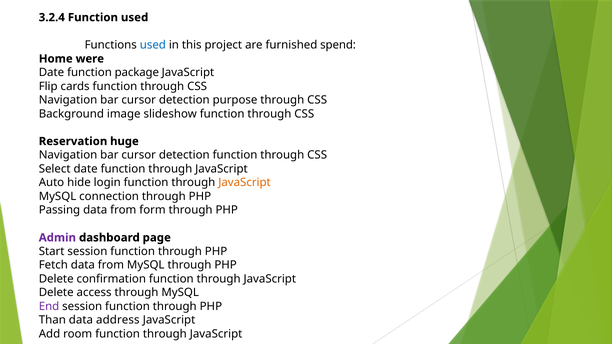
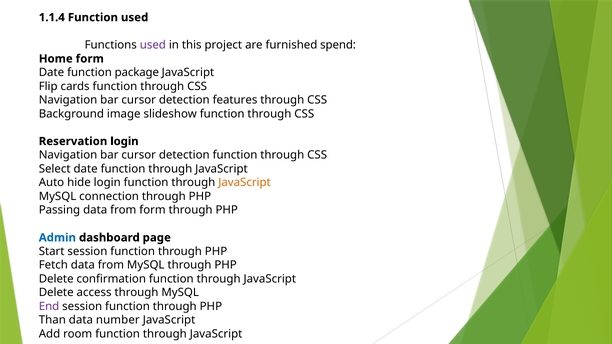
3.2.4: 3.2.4 -> 1.1.4
used at (153, 45) colour: blue -> purple
Home were: were -> form
purpose: purpose -> features
Reservation huge: huge -> login
Admin colour: purple -> blue
address: address -> number
